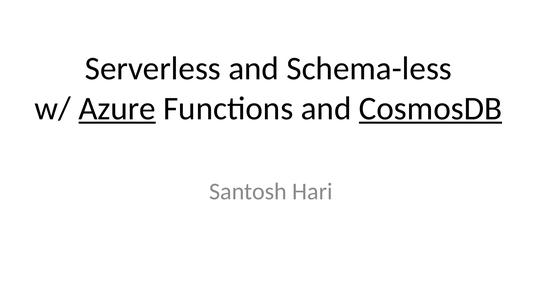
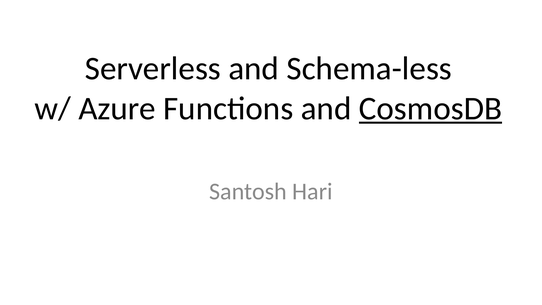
Azure underline: present -> none
